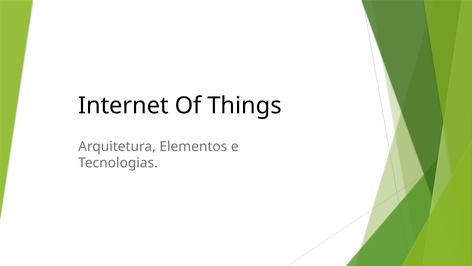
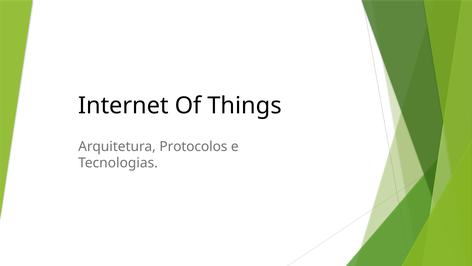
Elementos: Elementos -> Protocolos
